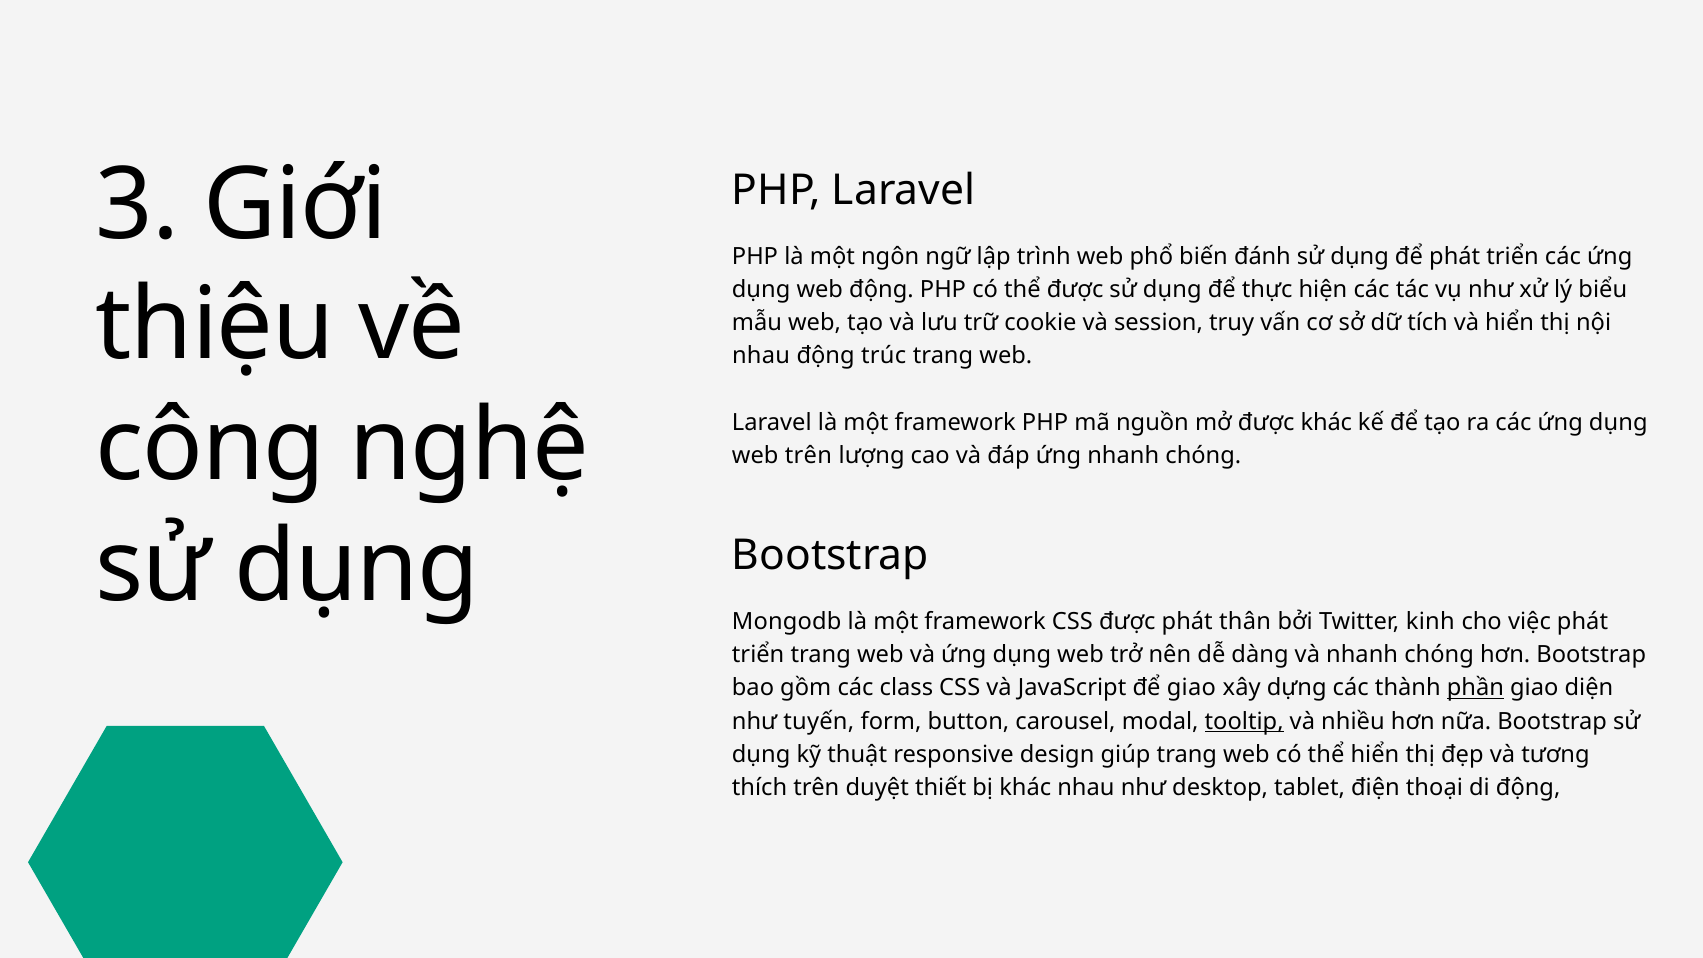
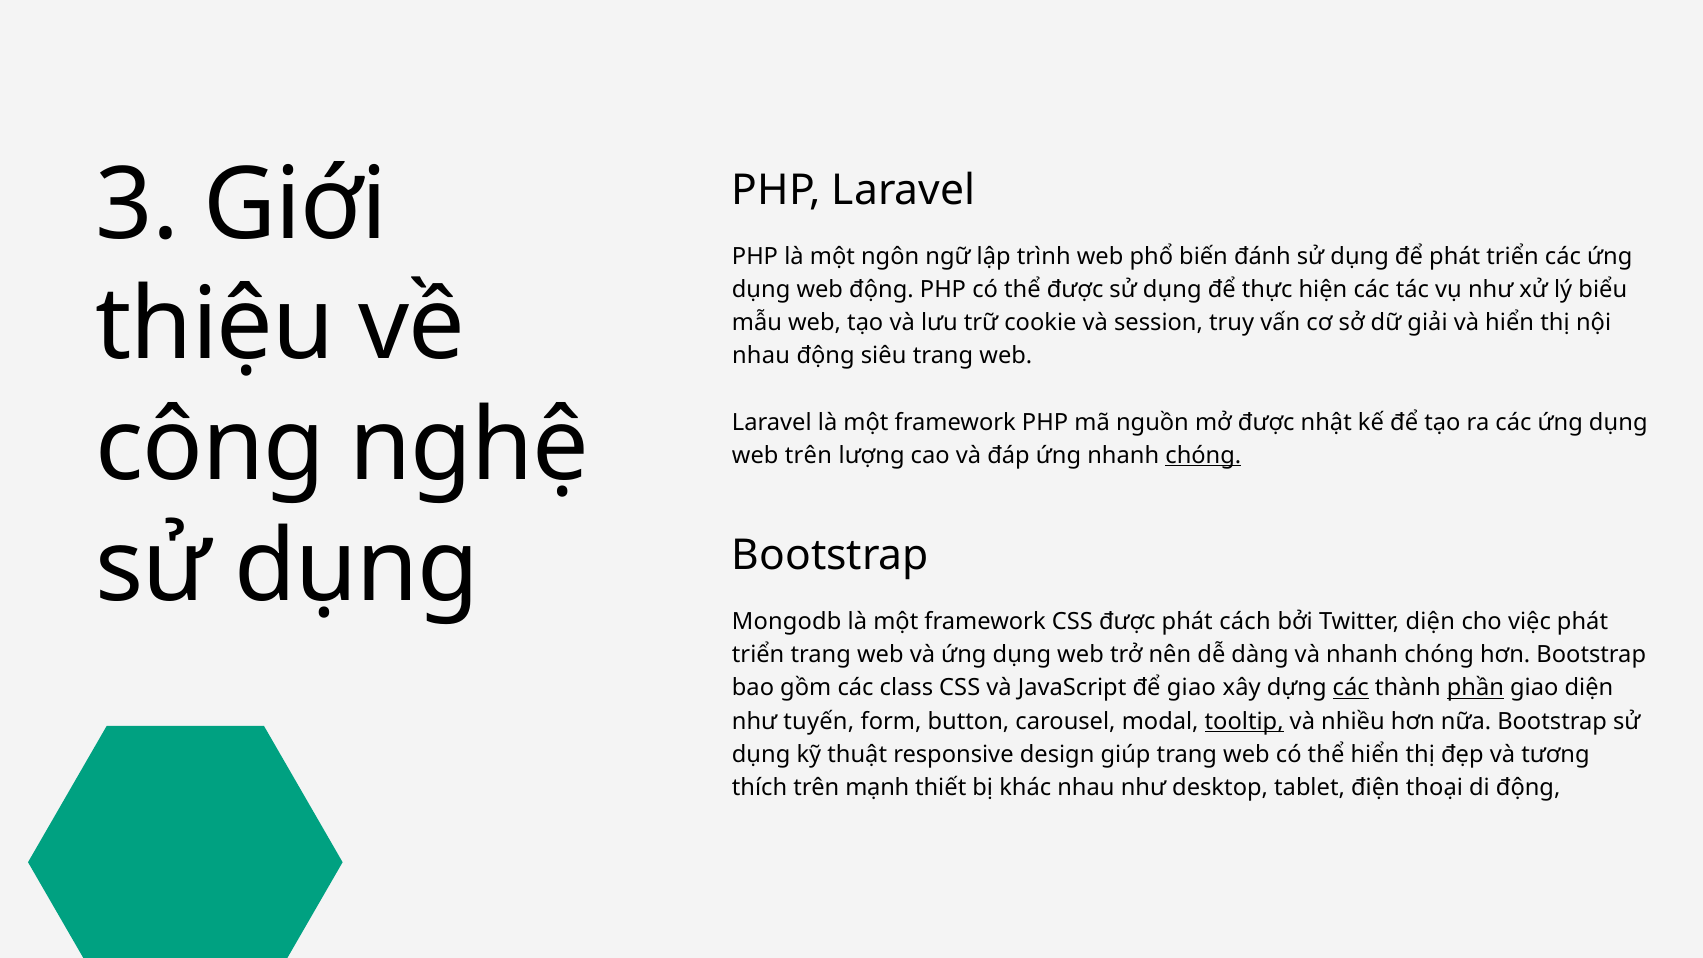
tích: tích -> giải
trúc: trúc -> siêu
được khác: khác -> nhật
chóng at (1203, 455) underline: none -> present
thân: thân -> cách
Twitter kinh: kinh -> diện
các at (1351, 688) underline: none -> present
duyệt: duyệt -> mạnh
